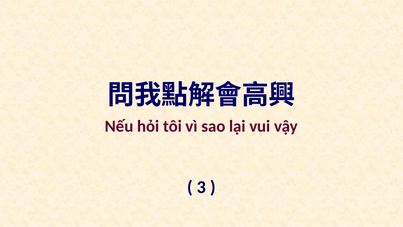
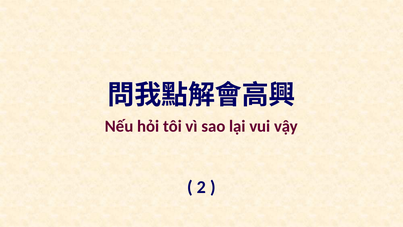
3: 3 -> 2
